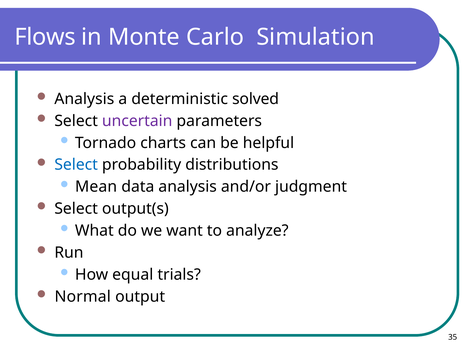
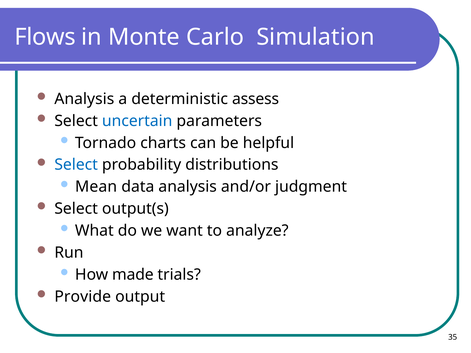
solved: solved -> assess
uncertain colour: purple -> blue
equal: equal -> made
Normal: Normal -> Provide
